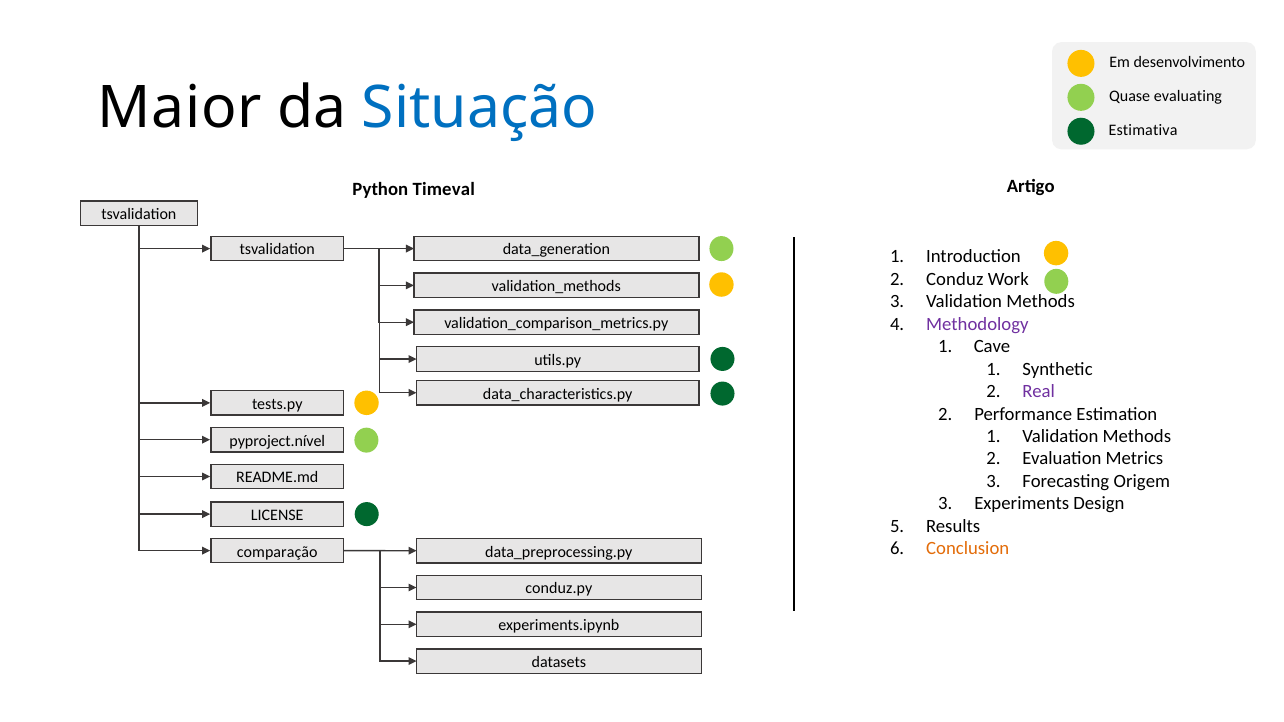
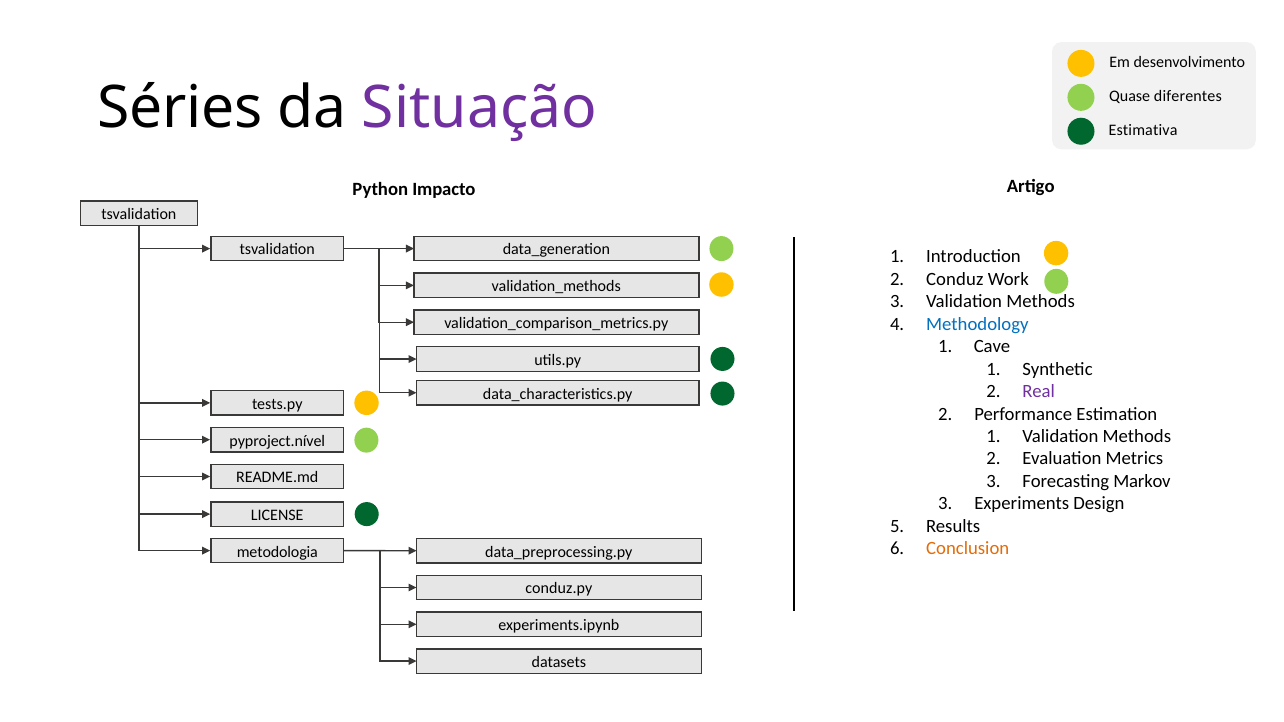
evaluating: evaluating -> diferentes
Maior: Maior -> Séries
Situação colour: blue -> purple
Timeval: Timeval -> Impacto
Methodology colour: purple -> blue
Origem: Origem -> Markov
comparação: comparação -> metodologia
